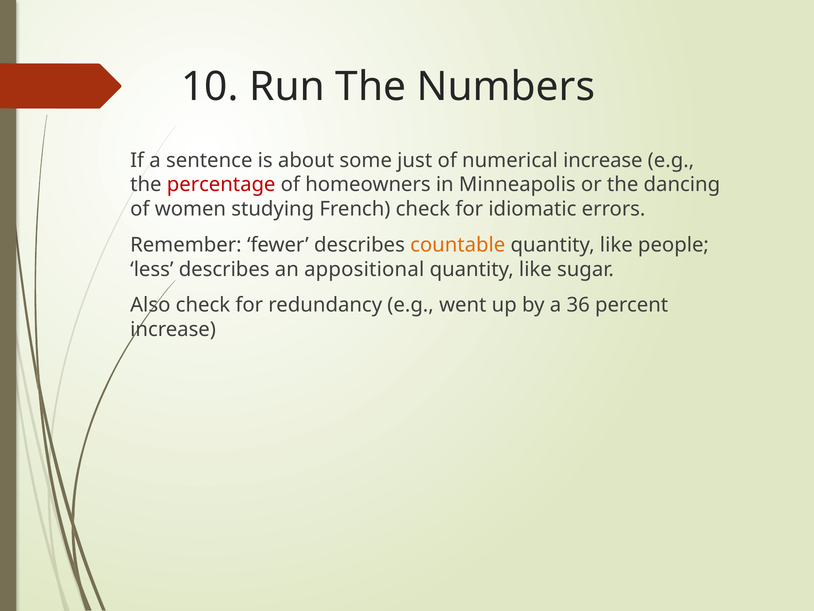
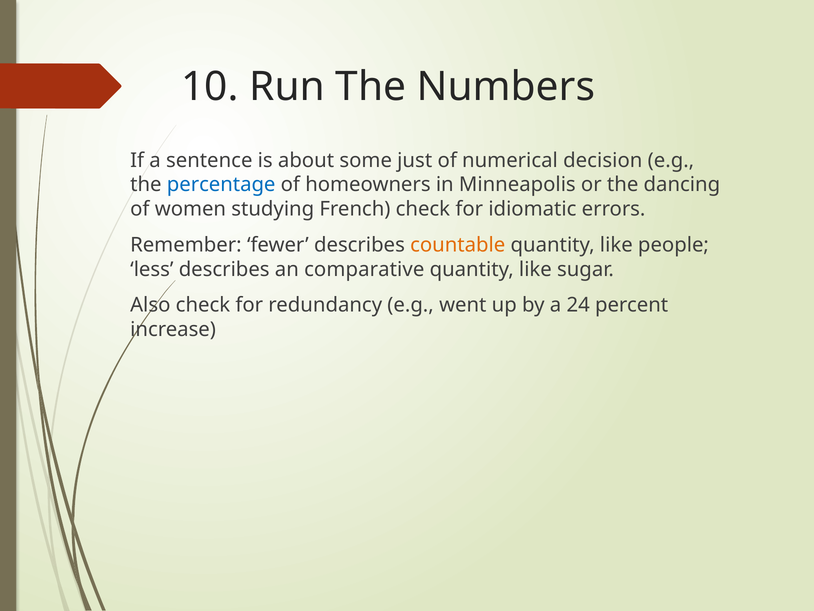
numerical increase: increase -> decision
percentage colour: red -> blue
appositional: appositional -> comparative
36: 36 -> 24
